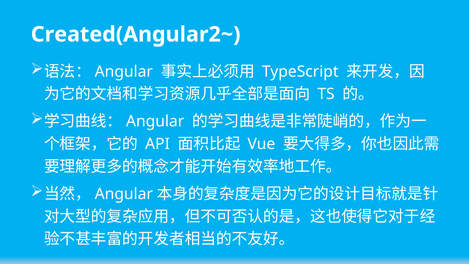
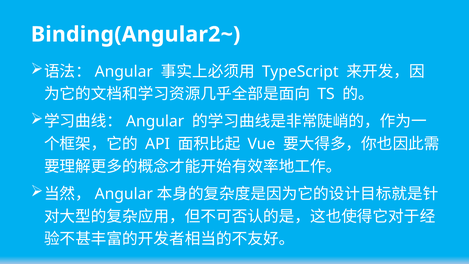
Created(Angular2~: Created(Angular2~ -> Binding(Angular2~
